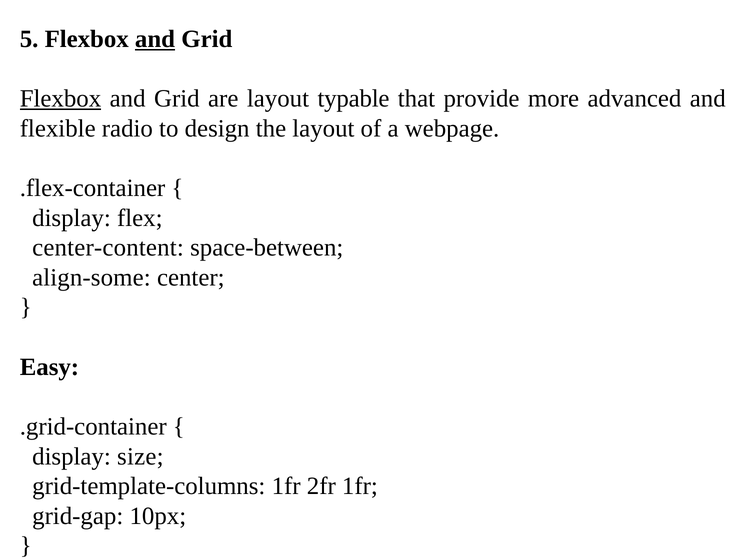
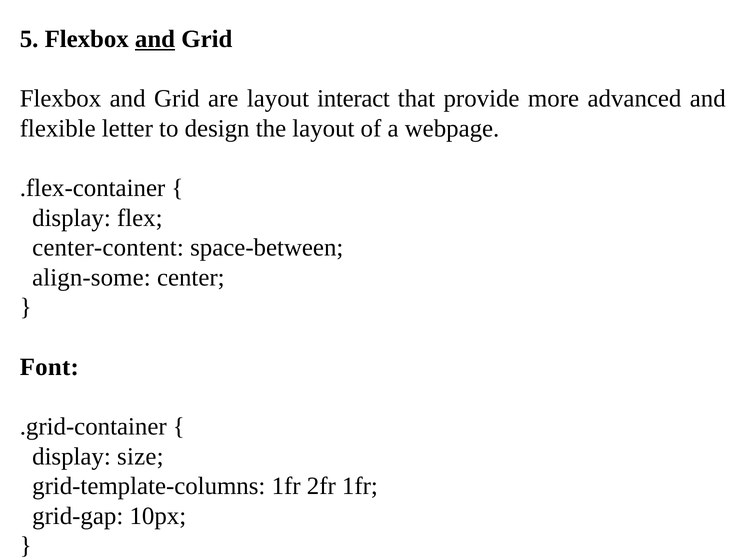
Flexbox at (60, 99) underline: present -> none
typable: typable -> interact
radio: radio -> letter
Easy: Easy -> Font
